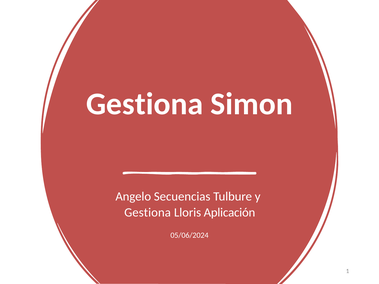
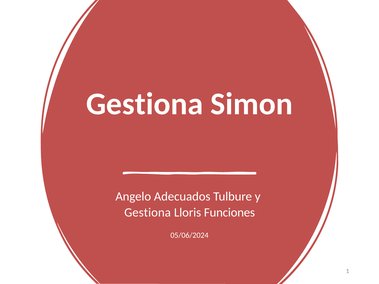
Secuencias: Secuencias -> Adecuados
Aplicación: Aplicación -> Funciones
